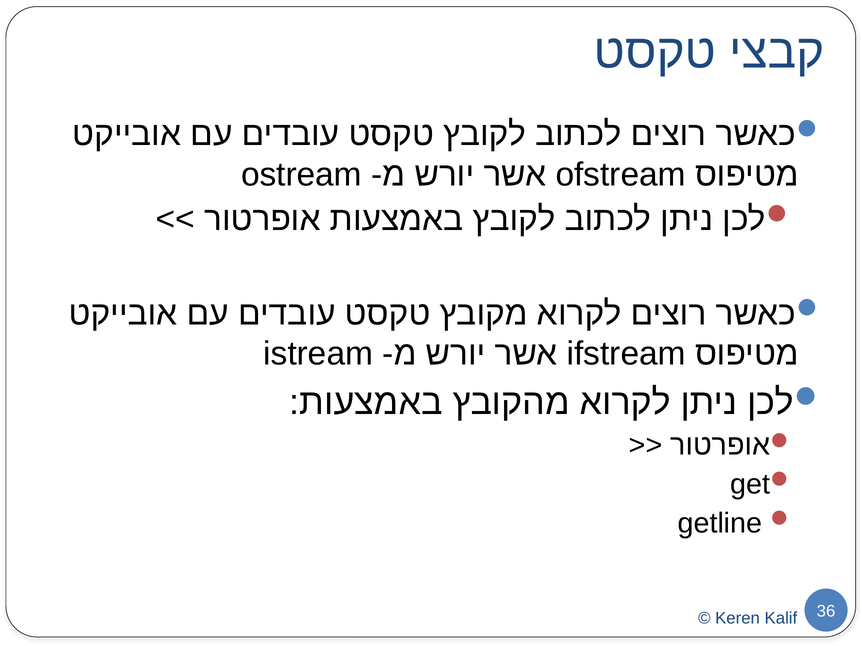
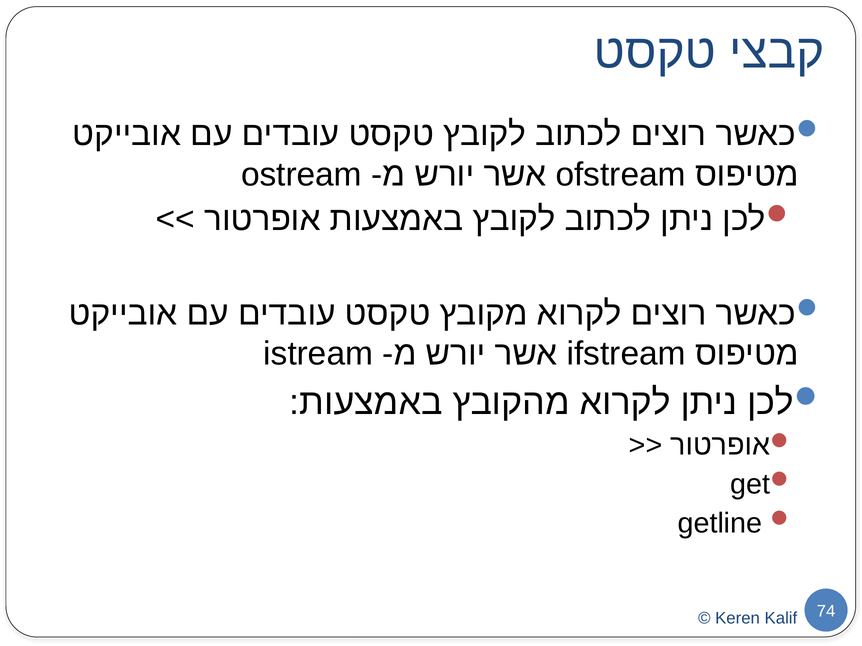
36: 36 -> 74
